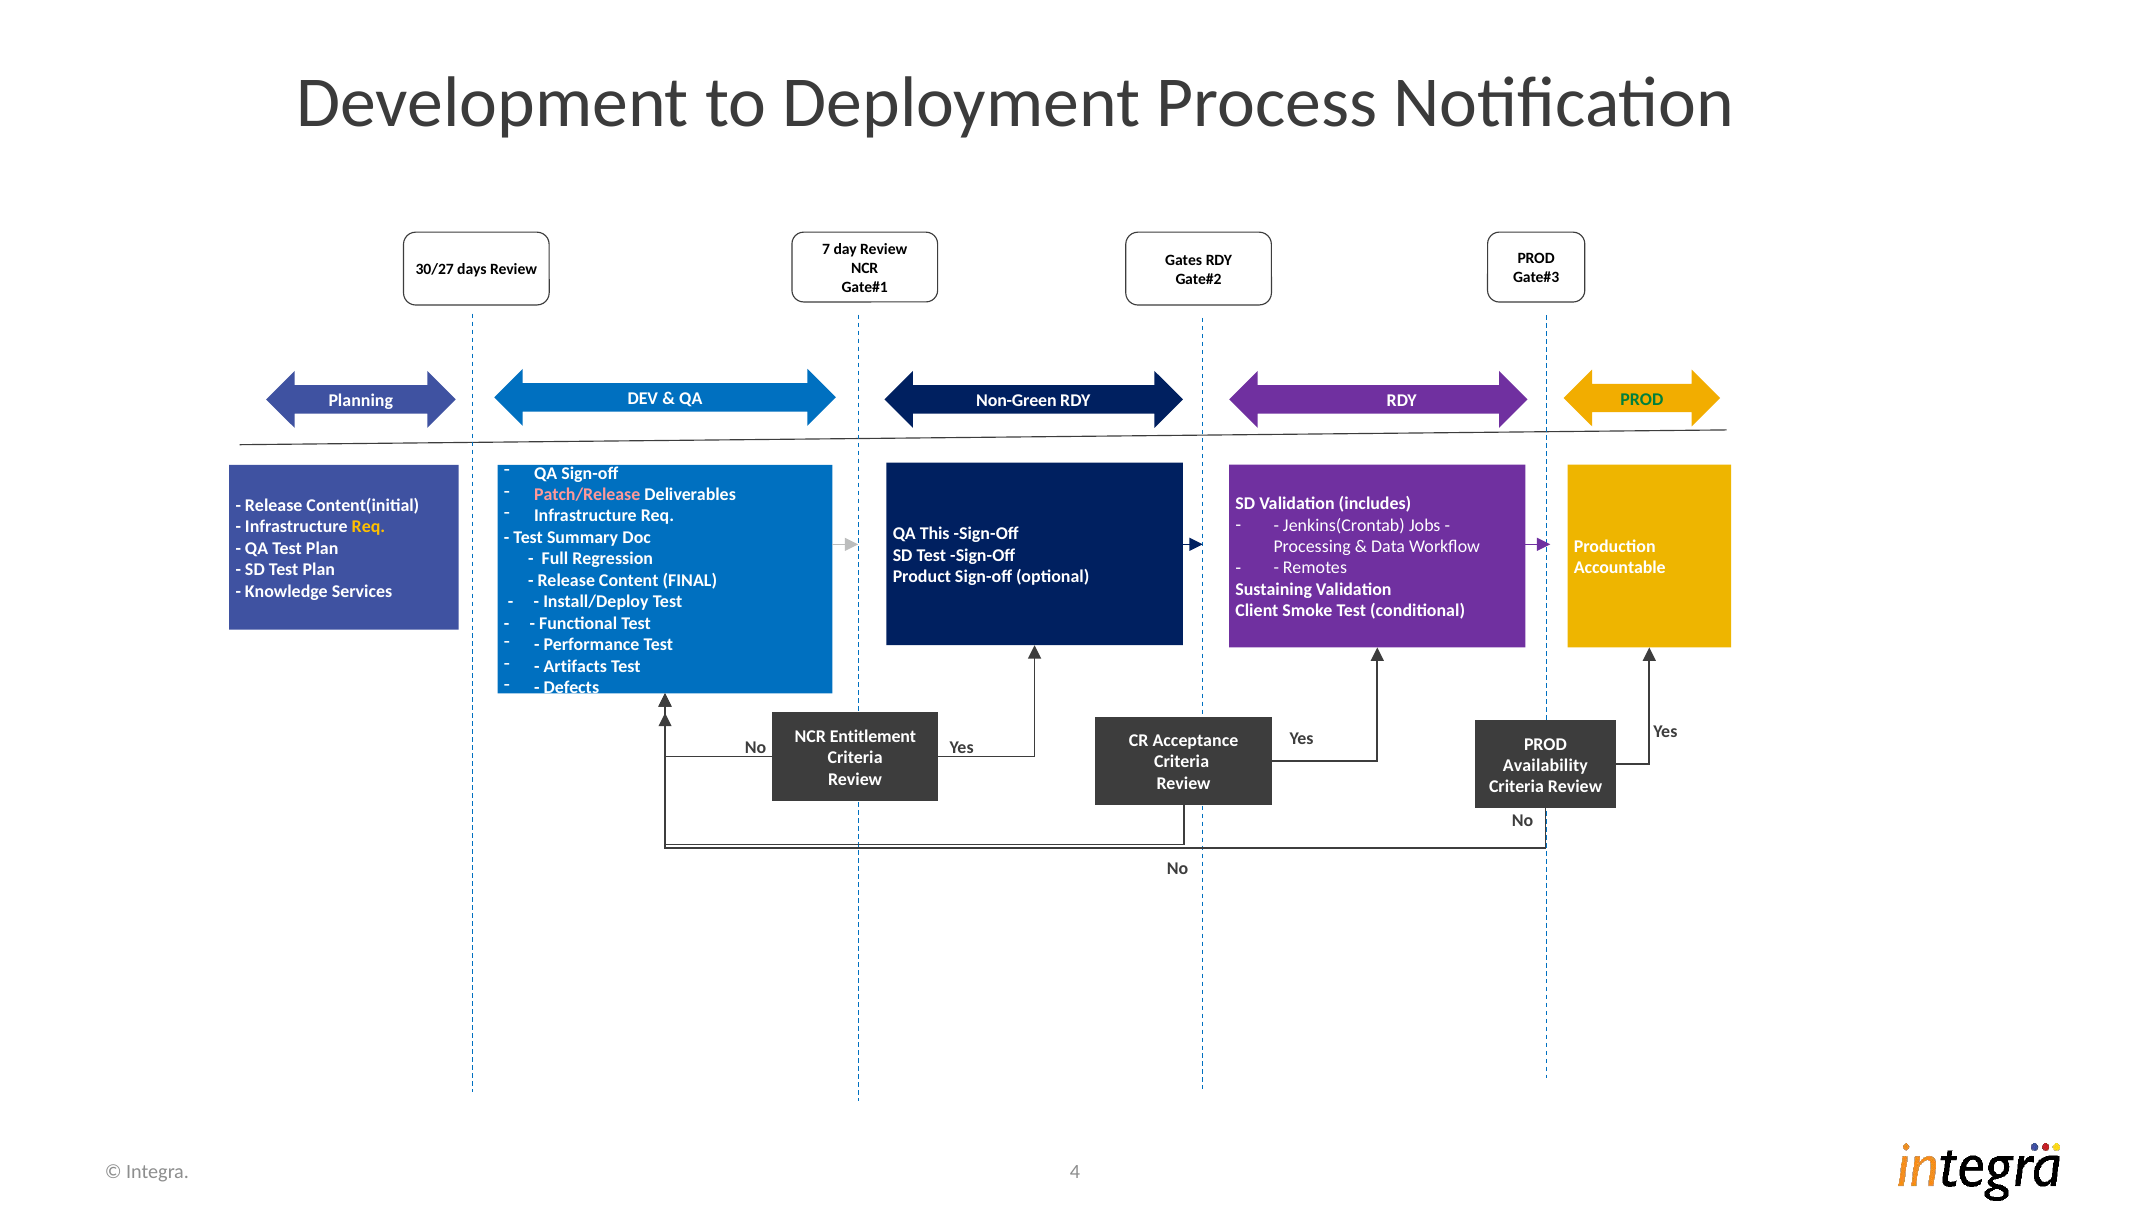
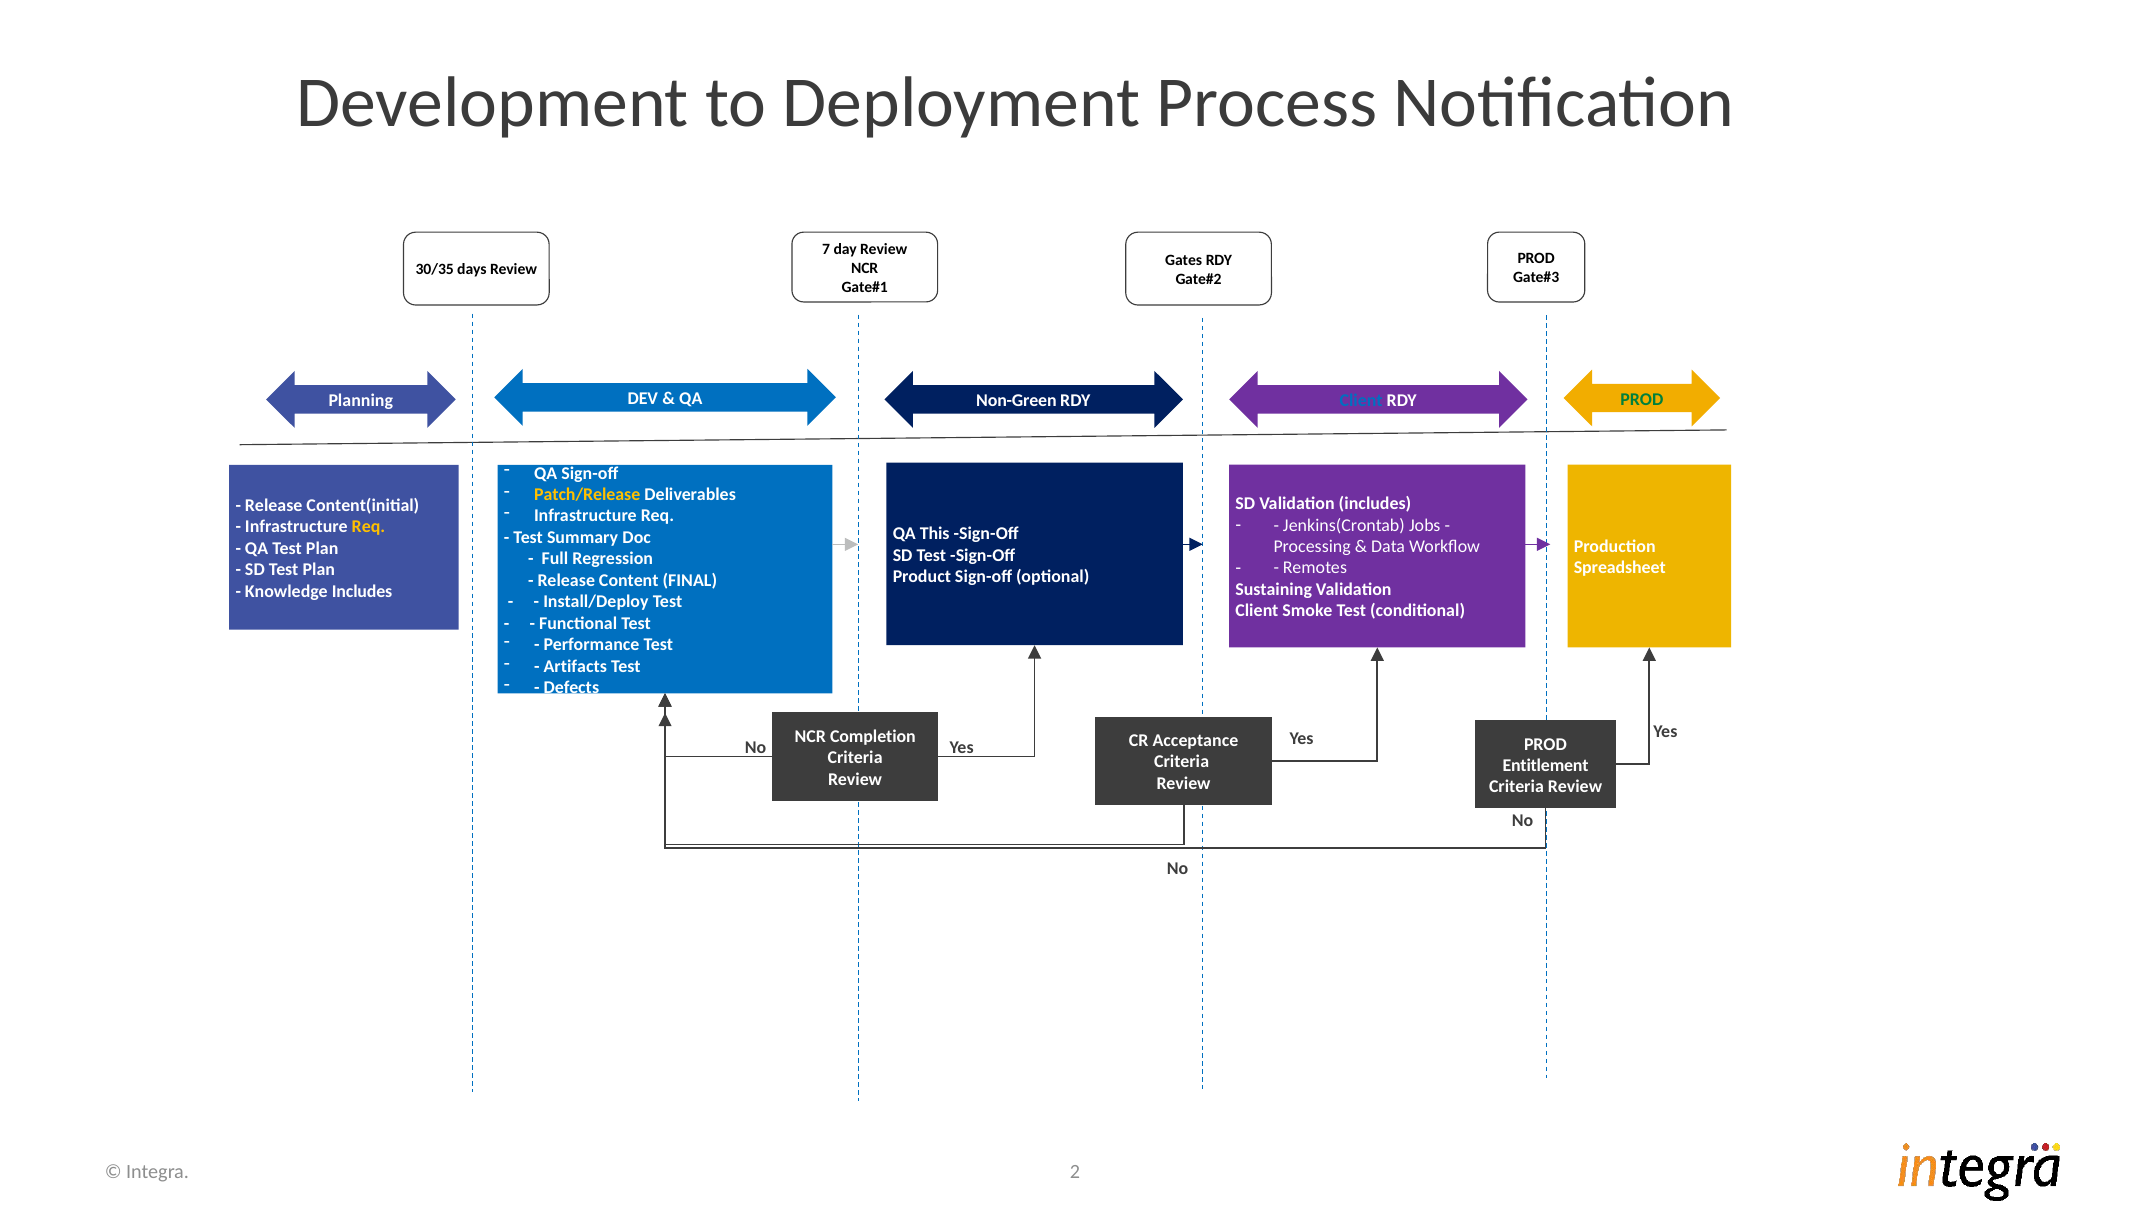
30/27: 30/27 -> 30/35
Client at (1361, 401) colour: purple -> blue
Patch/Release colour: pink -> yellow
Accountable: Accountable -> Spreadsheet
Knowledge Services: Services -> Includes
Entitlement: Entitlement -> Completion
Availability: Availability -> Entitlement
4: 4 -> 2
